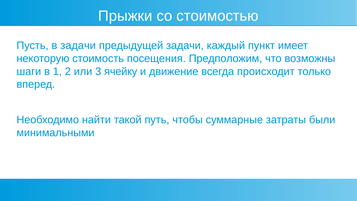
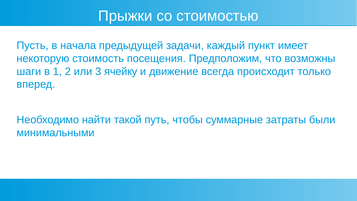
в задачи: задачи -> начала
